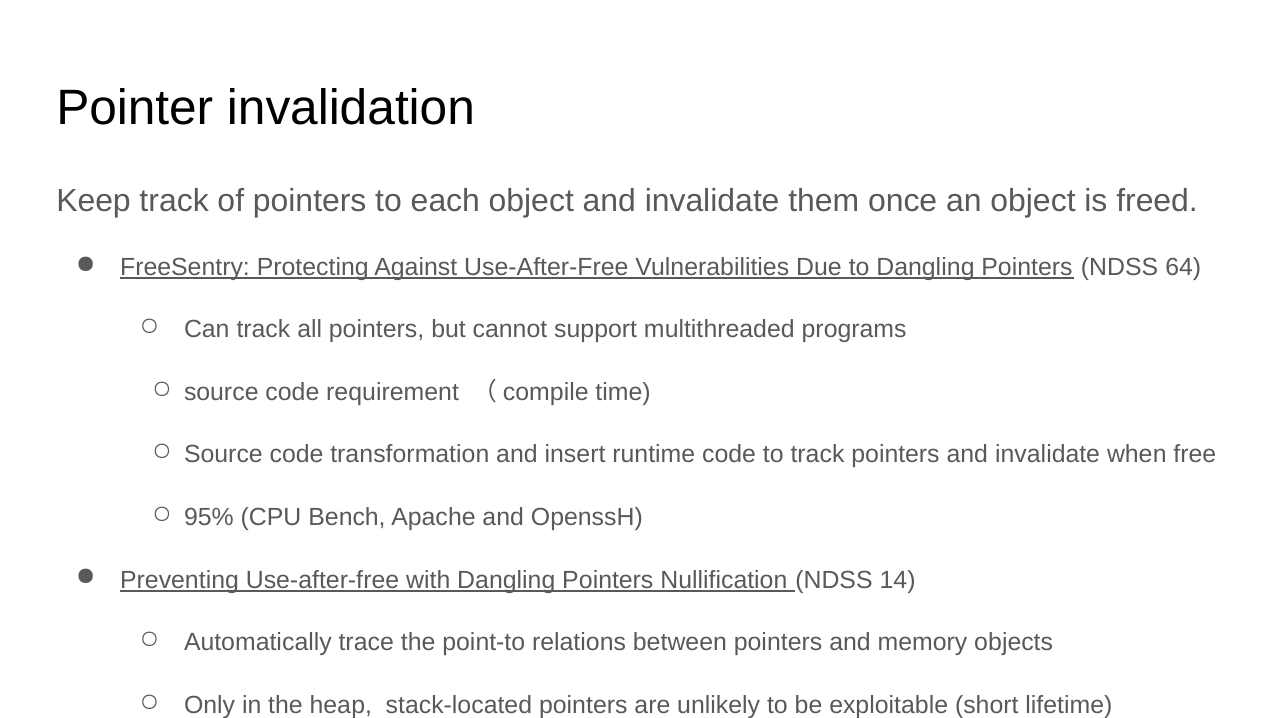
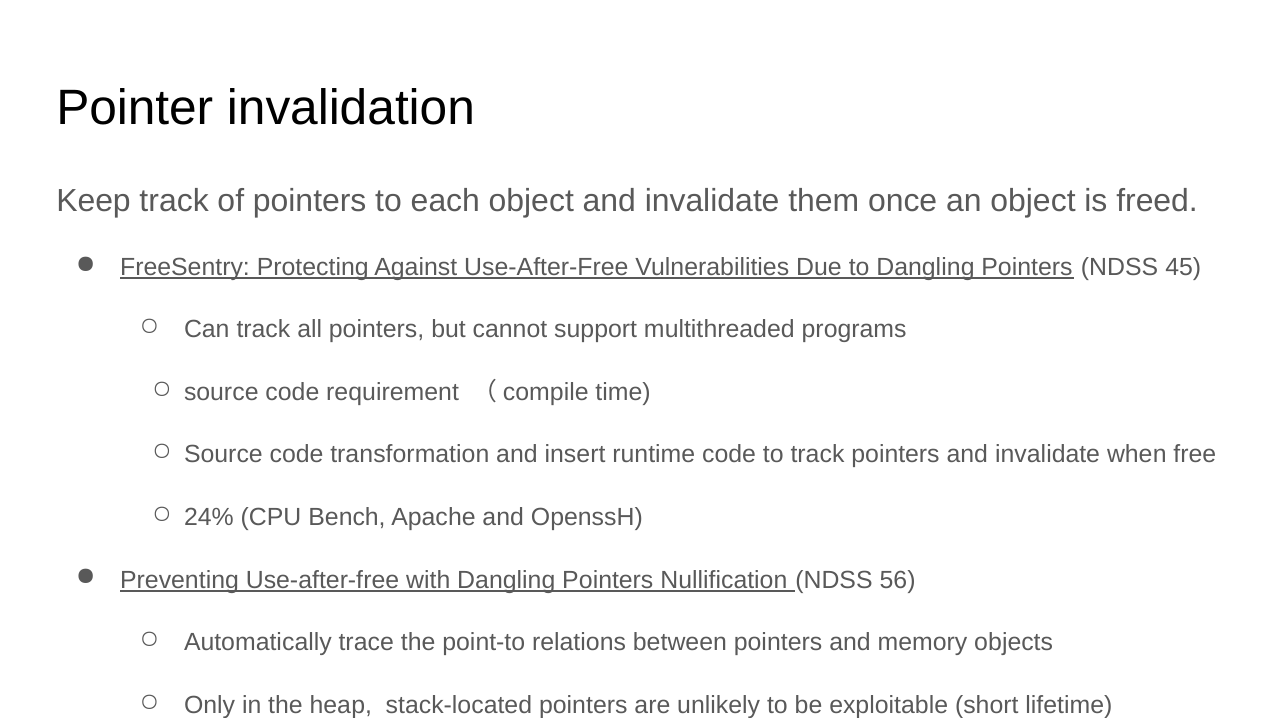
64: 64 -> 45
95%: 95% -> 24%
14: 14 -> 56
